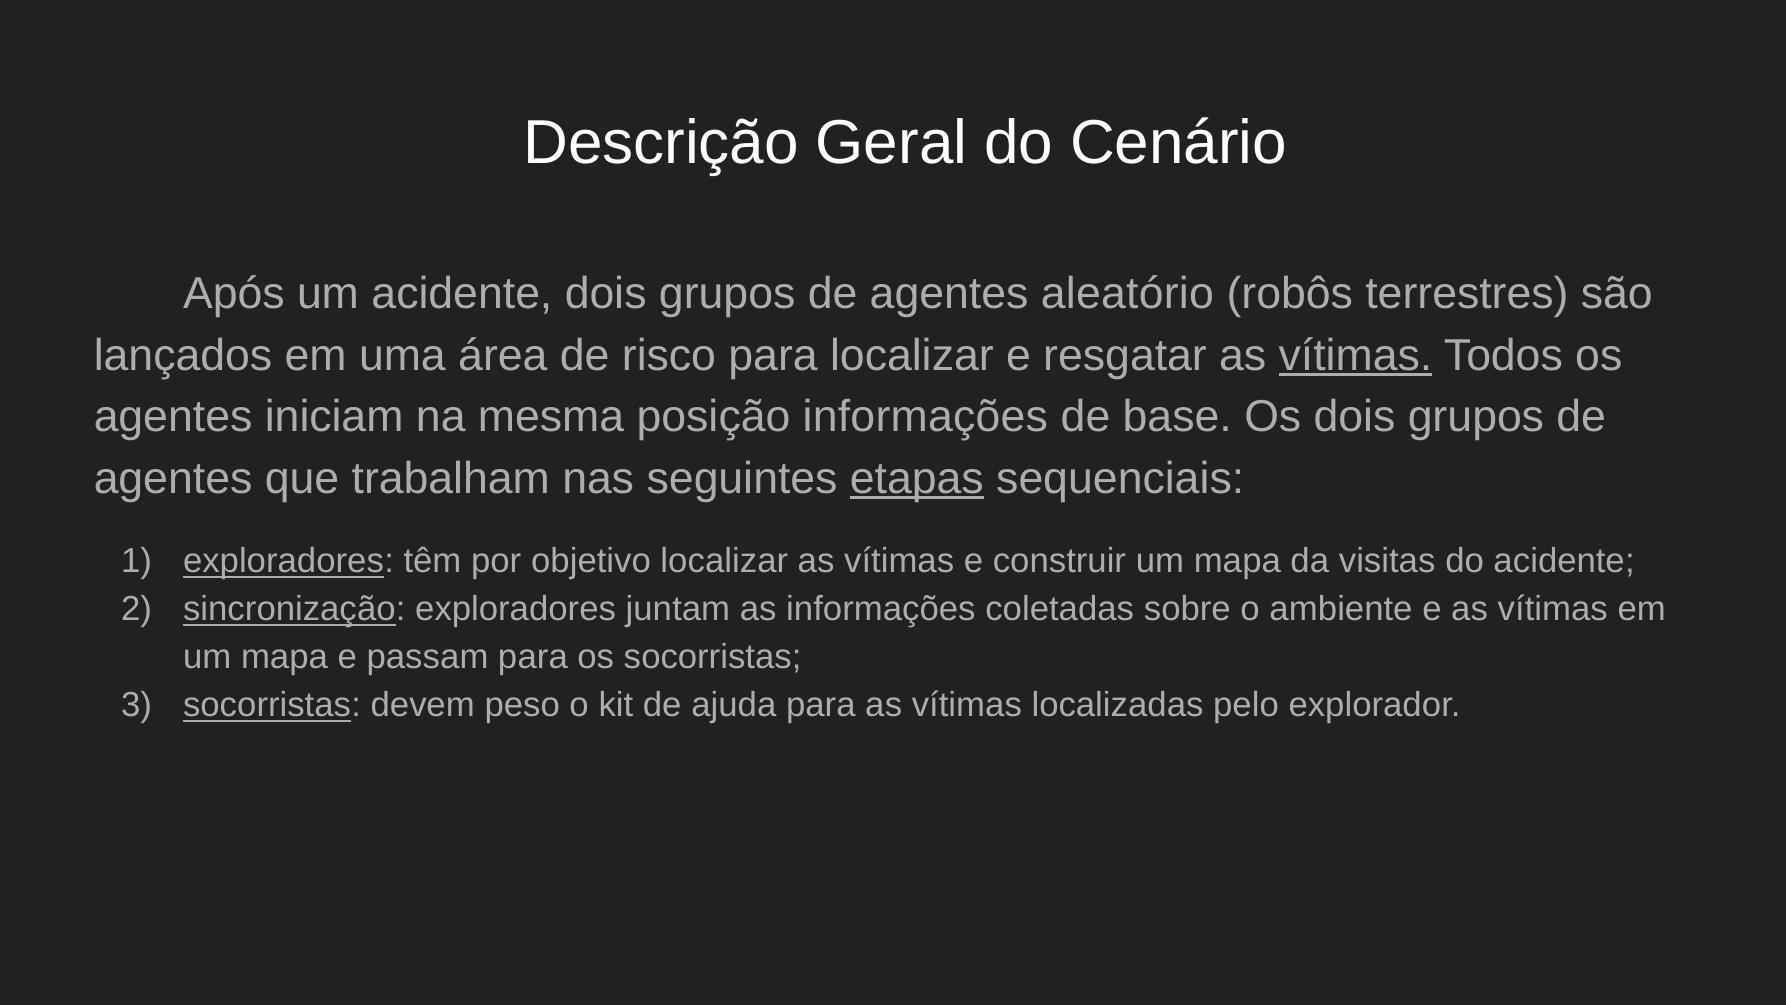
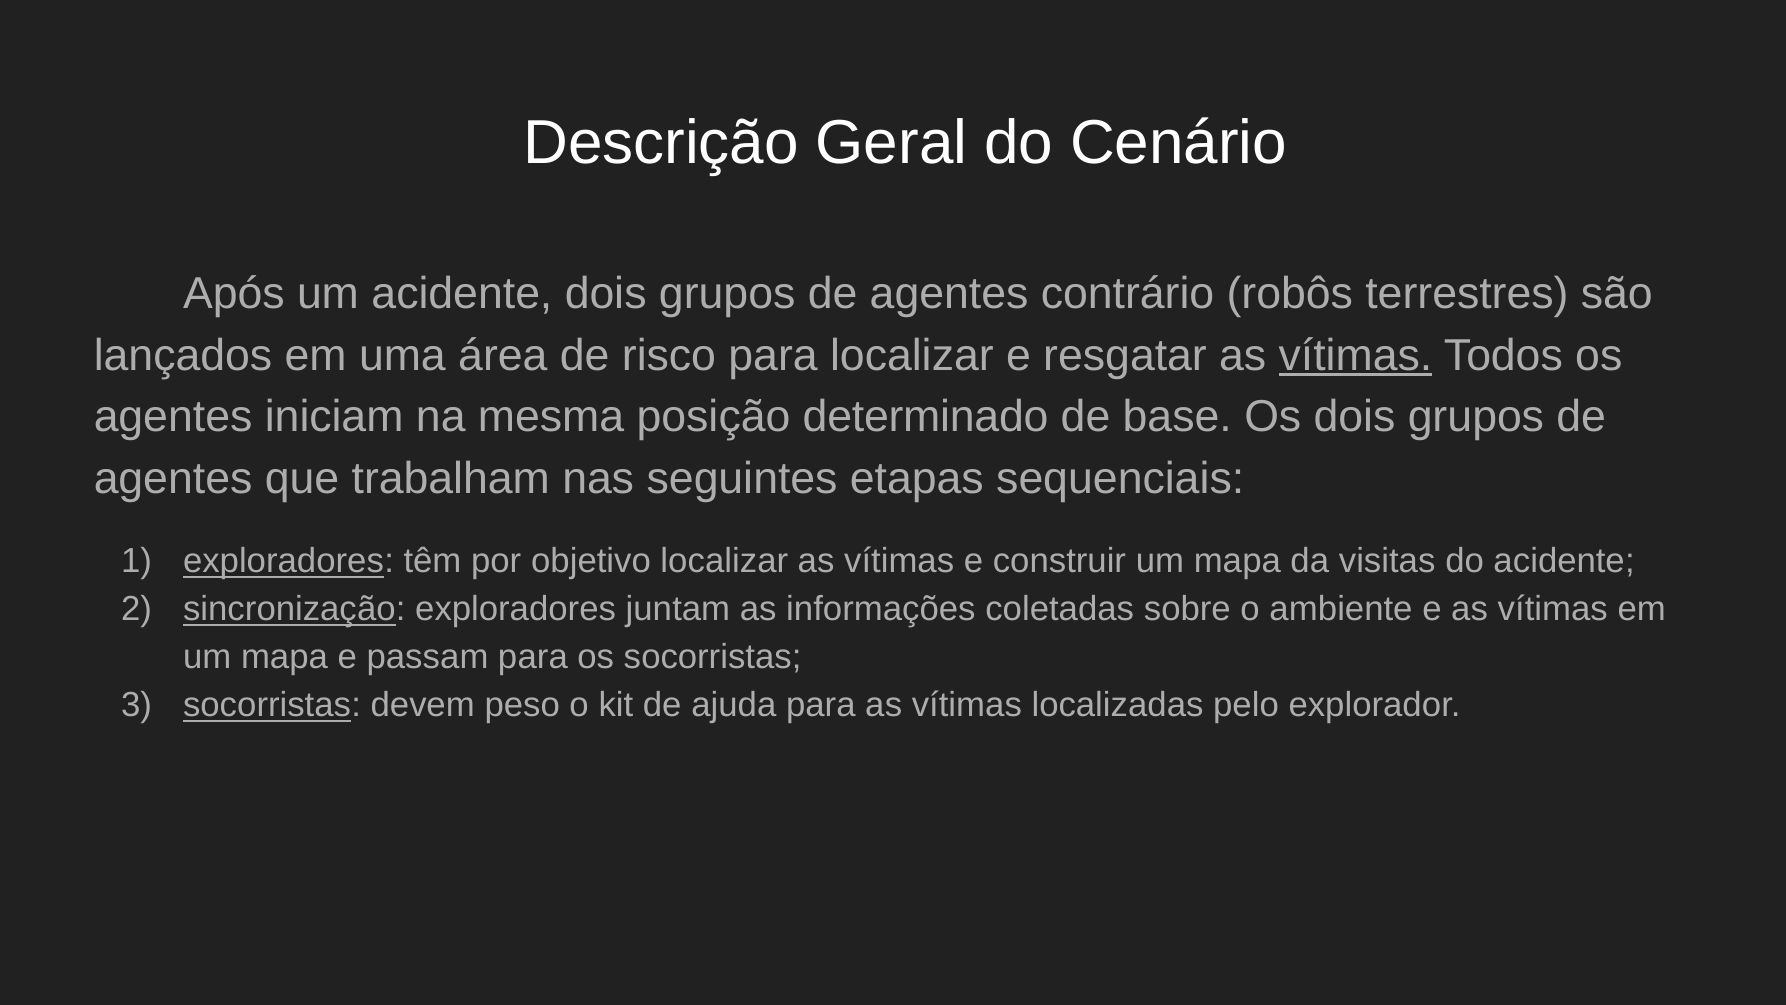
aleatório: aleatório -> contrário
posição informações: informações -> determinado
etapas underline: present -> none
